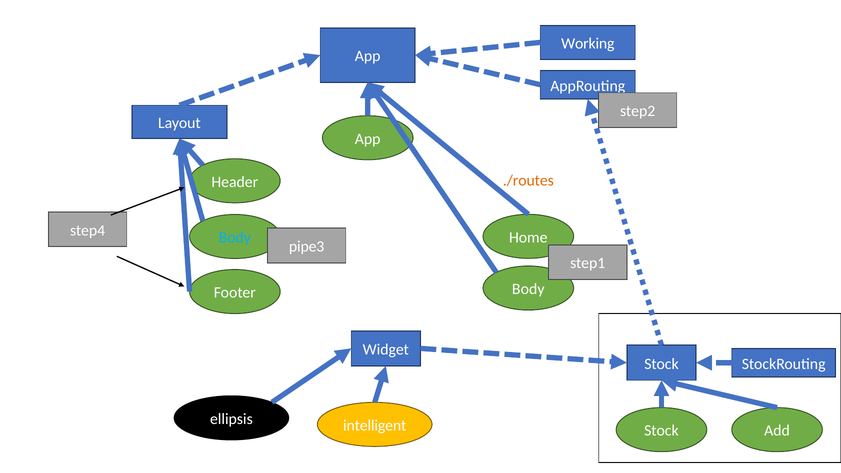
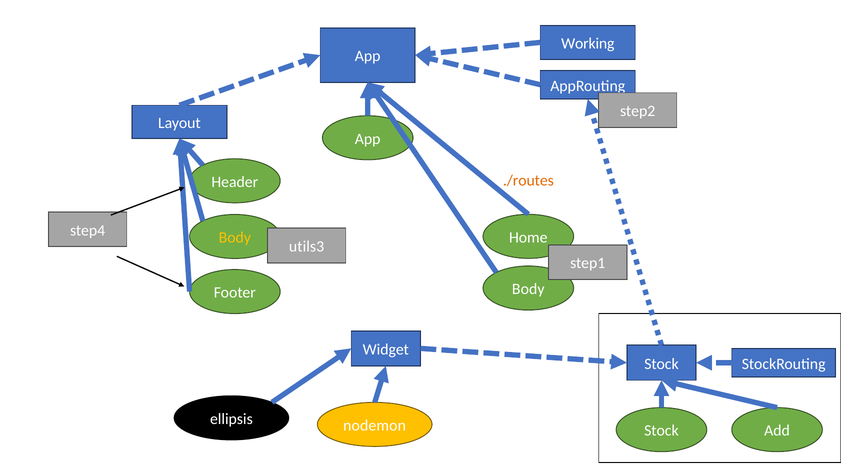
Body at (235, 238) colour: light blue -> yellow
pipe3: pipe3 -> utils3
intelligent: intelligent -> nodemon
